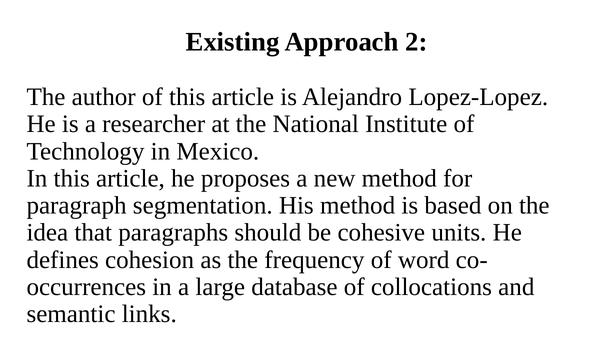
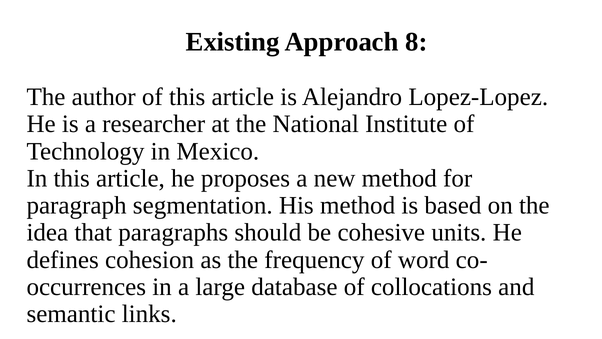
2: 2 -> 8
